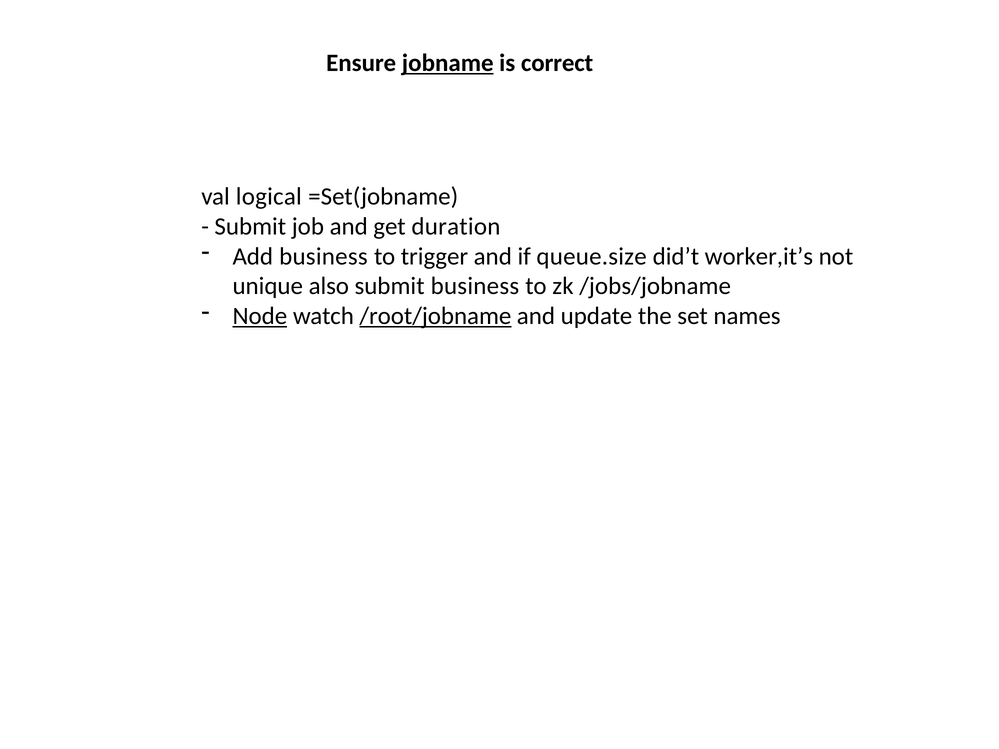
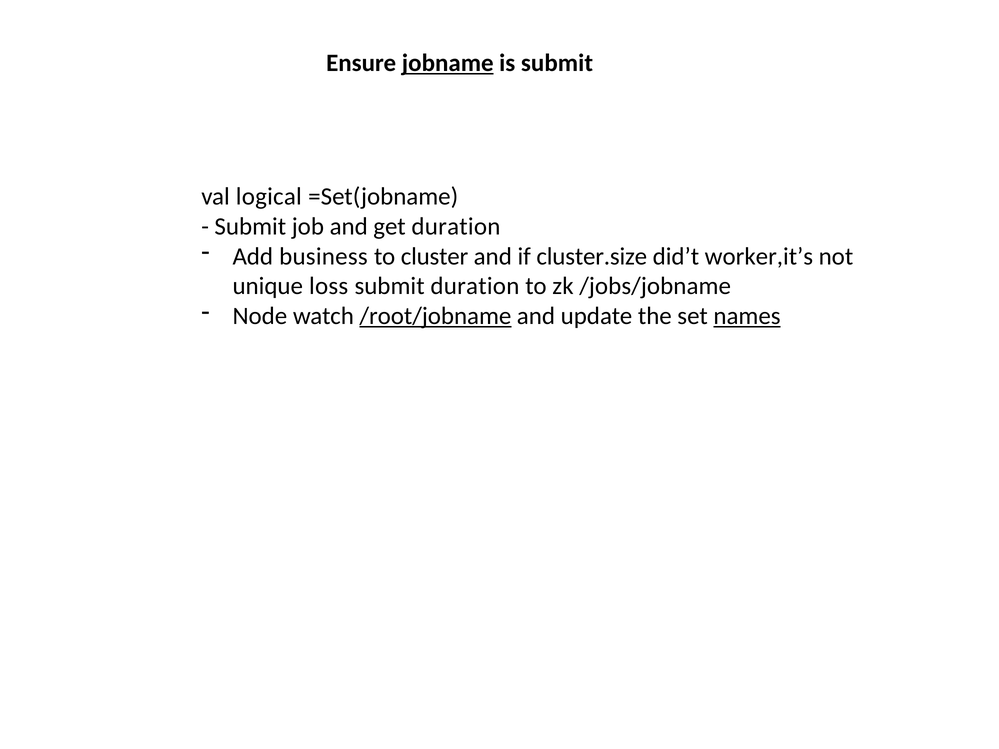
is correct: correct -> submit
trigger: trigger -> cluster
queue.size: queue.size -> cluster.size
also: also -> loss
submit business: business -> duration
Node underline: present -> none
names underline: none -> present
